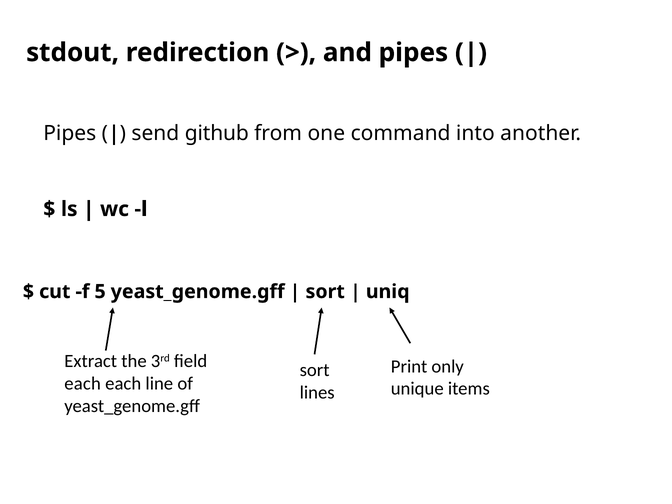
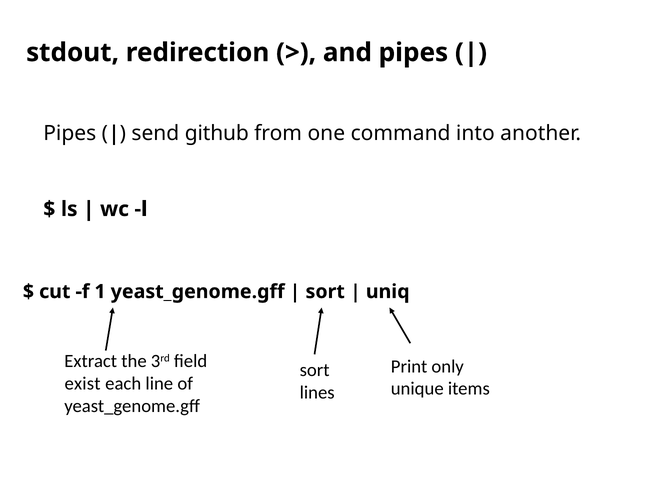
5: 5 -> 1
each at (83, 384): each -> exist
